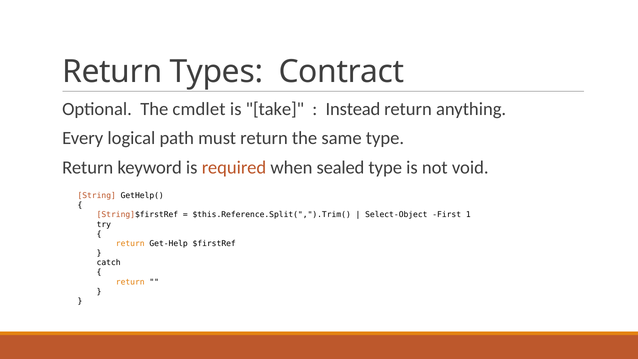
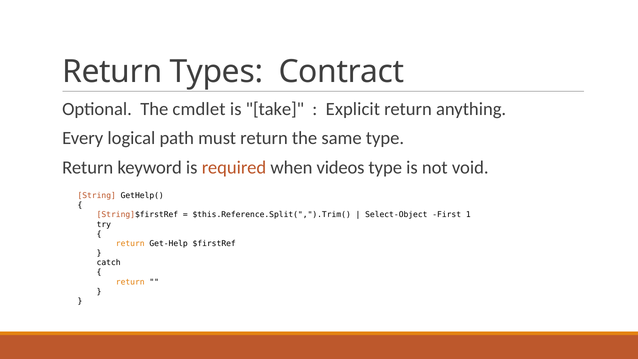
Instead: Instead -> Explicit
sealed: sealed -> videos
